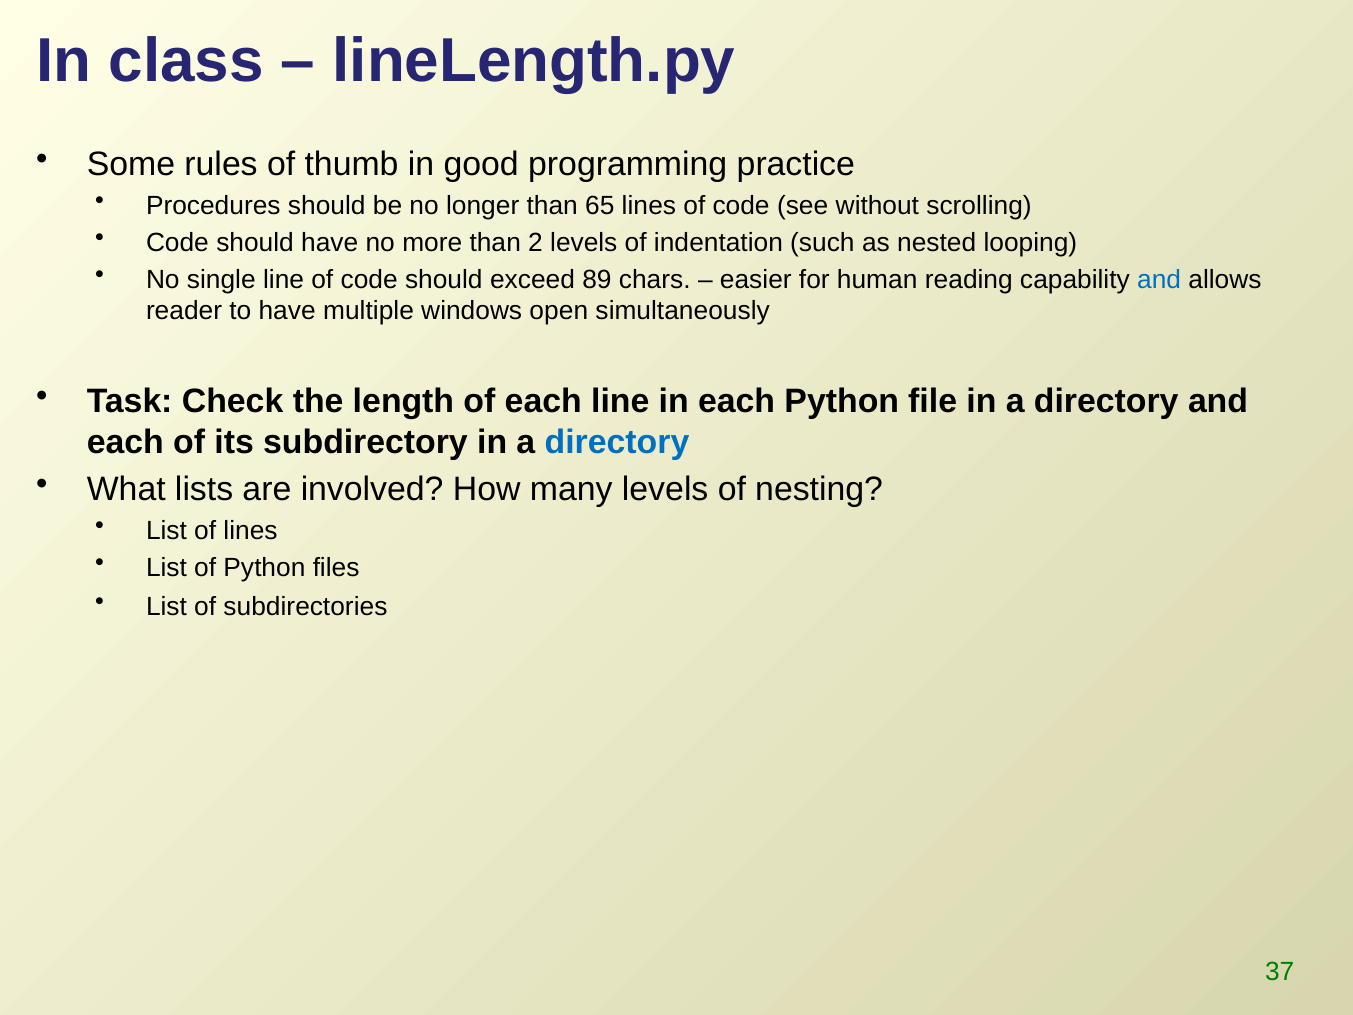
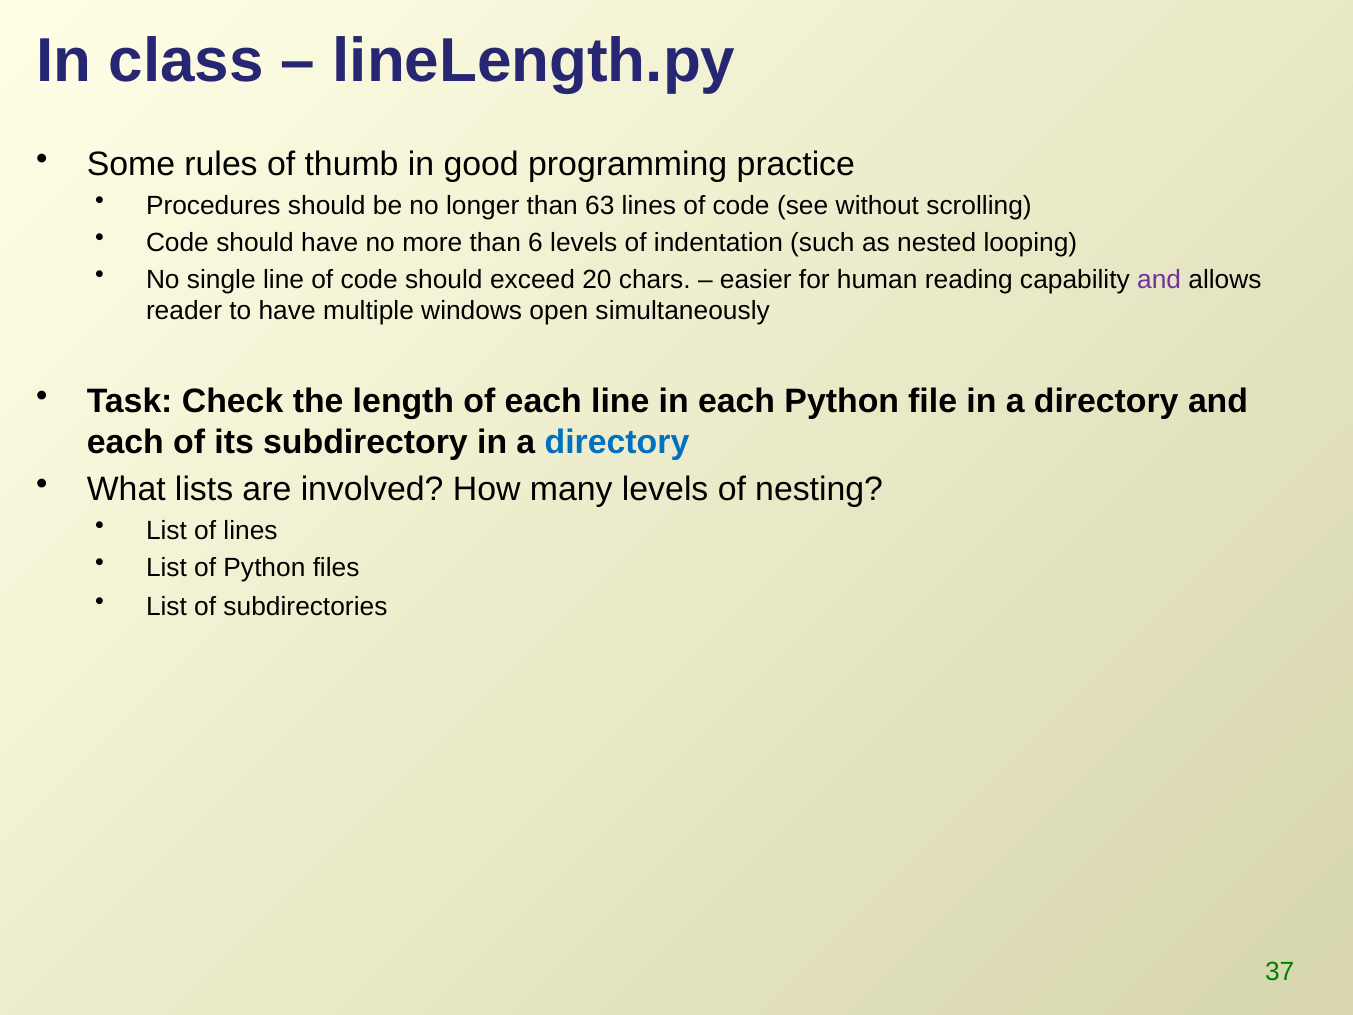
65: 65 -> 63
2: 2 -> 6
89: 89 -> 20
and at (1159, 279) colour: blue -> purple
